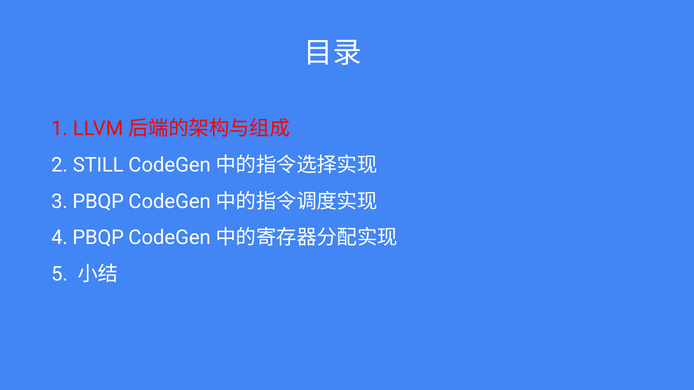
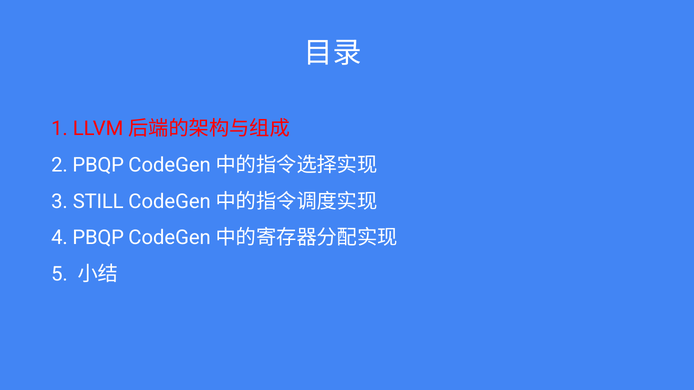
2 STILL: STILL -> PBQP
3 PBQP: PBQP -> STILL
